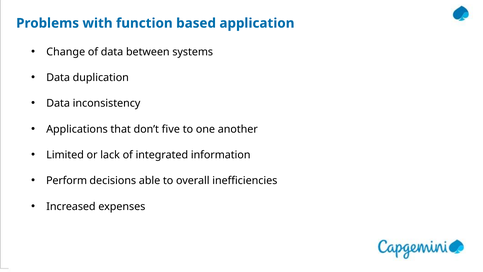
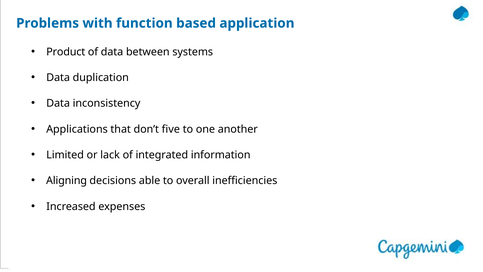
Change: Change -> Product
Perform: Perform -> Aligning
